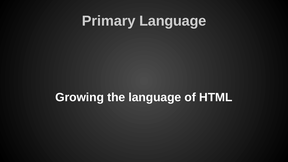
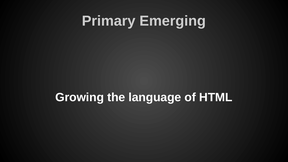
Primary Language: Language -> Emerging
